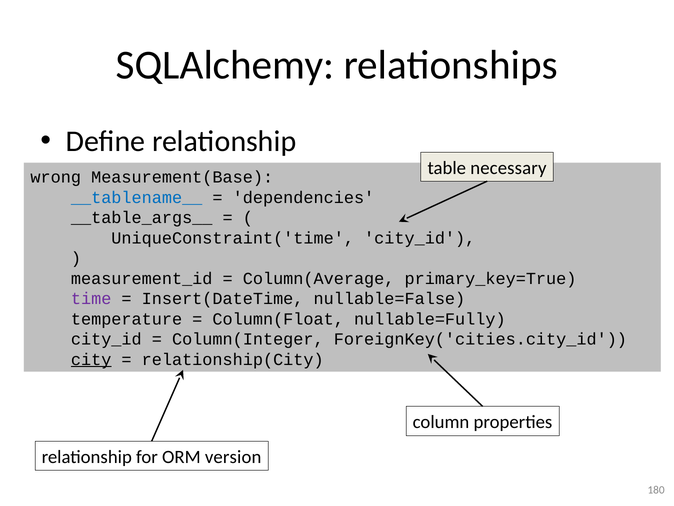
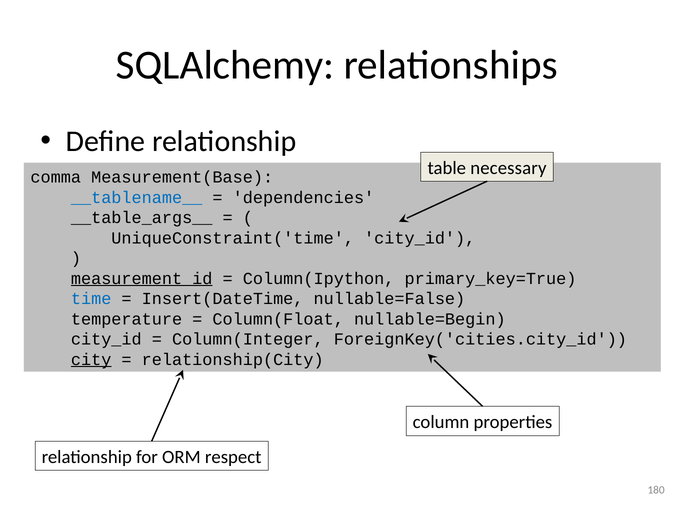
wrong: wrong -> comma
measurement_id underline: none -> present
Column(Average: Column(Average -> Column(Ipython
time colour: purple -> blue
nullable=Fully: nullable=Fully -> nullable=Begin
version: version -> respect
